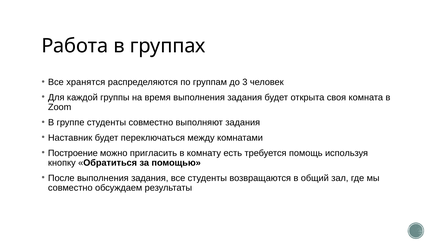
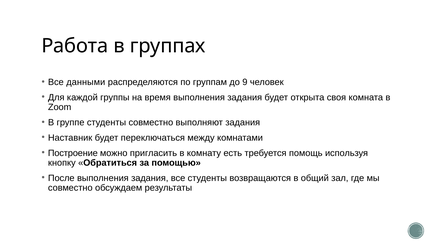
хранятся: хранятся -> данными
3: 3 -> 9
